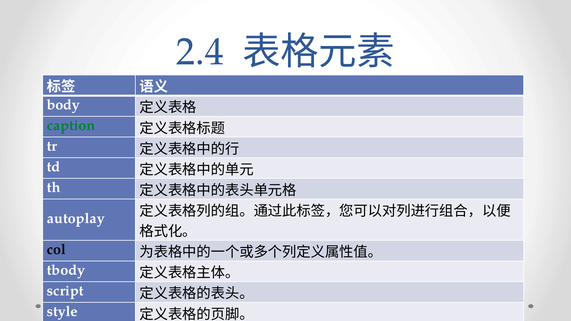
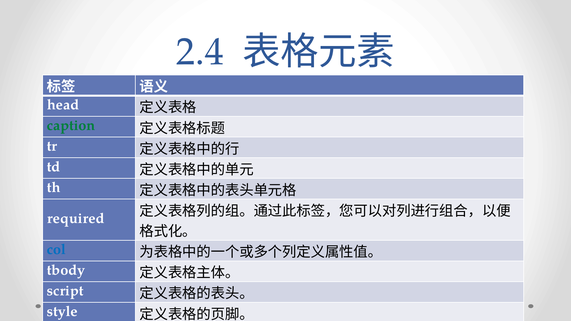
body: body -> head
autoplay: autoplay -> required
col colour: black -> blue
